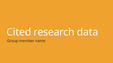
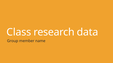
Cited: Cited -> Class
